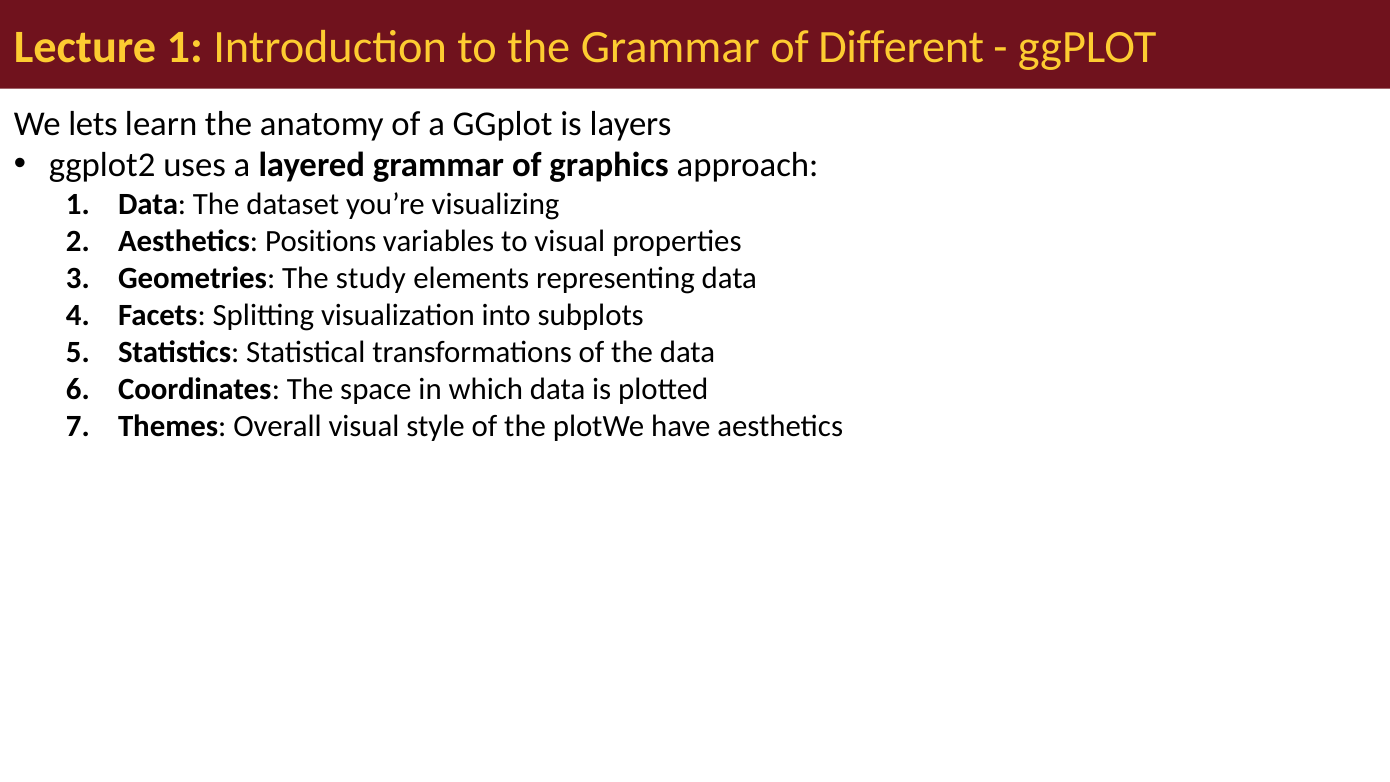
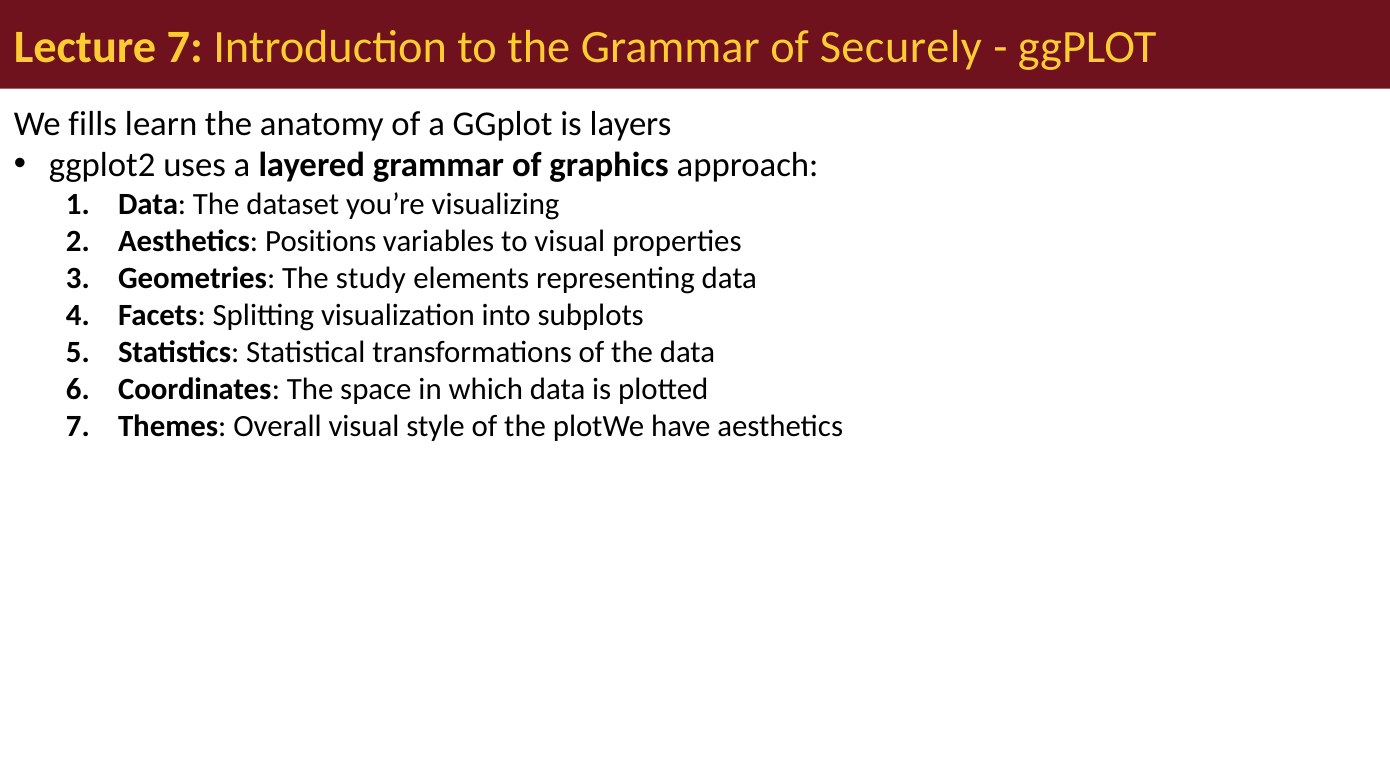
Lecture 1: 1 -> 7
Different: Different -> Securely
lets: lets -> fills
